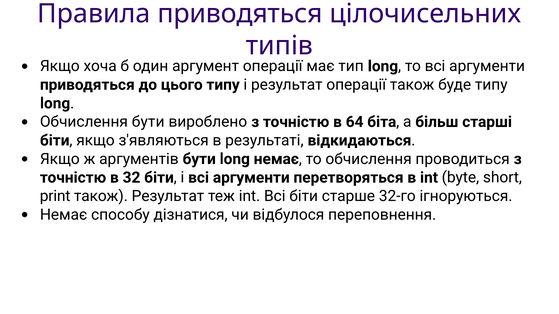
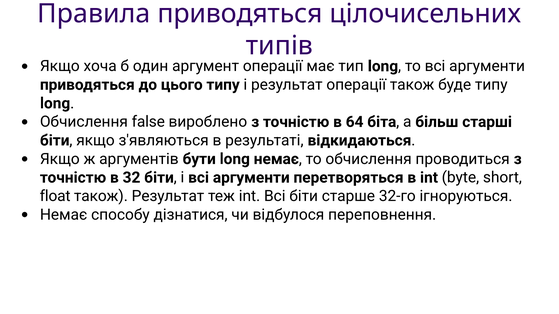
Обчислення бути: бути -> false
print: print -> float
